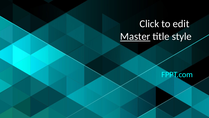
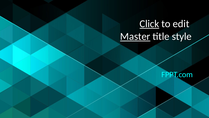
Click underline: none -> present
